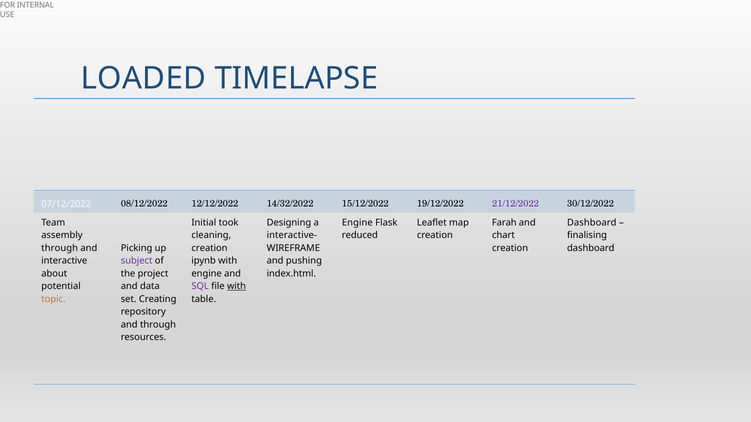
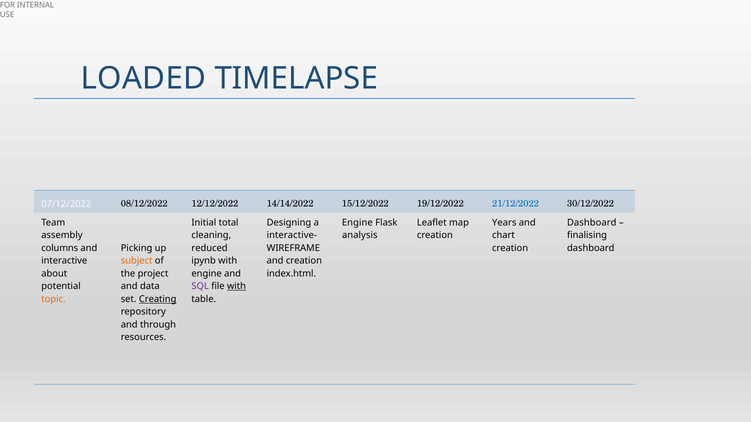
14/32/2022: 14/32/2022 -> 14/14/2022
21/12/2022 colour: purple -> blue
took: took -> total
Farah: Farah -> Years
reduced: reduced -> analysis
through at (60, 248): through -> columns
creation at (210, 248): creation -> reduced
subject colour: purple -> orange
and pushing: pushing -> creation
Creating underline: none -> present
